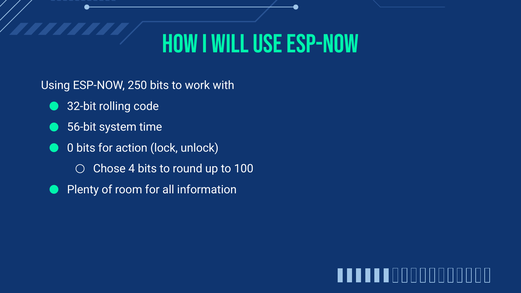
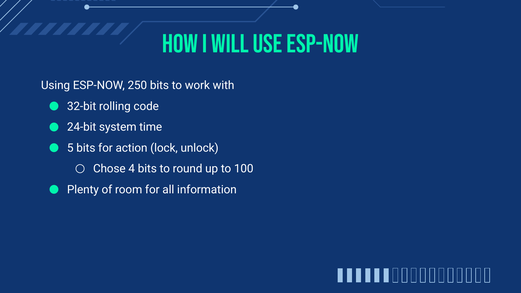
56-bit: 56-bit -> 24-bit
0: 0 -> 5
